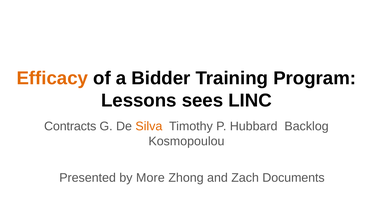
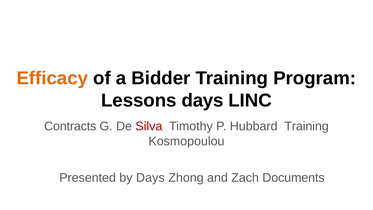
Lessons sees: sees -> days
Silva colour: orange -> red
Hubbard Backlog: Backlog -> Training
by More: More -> Days
